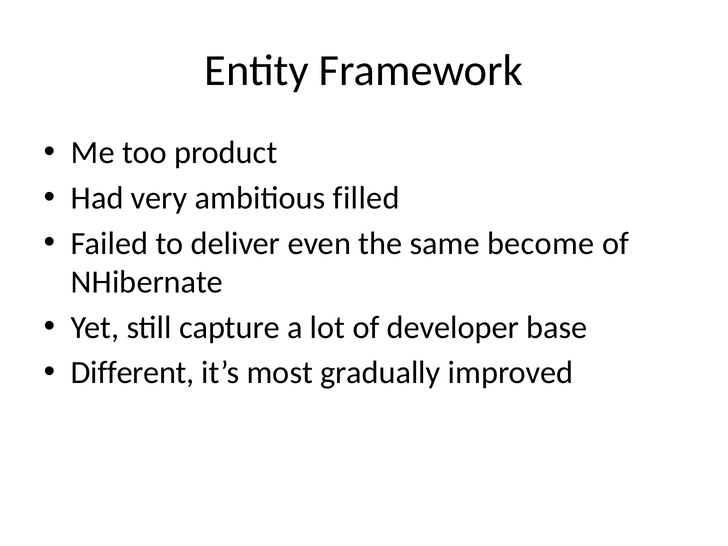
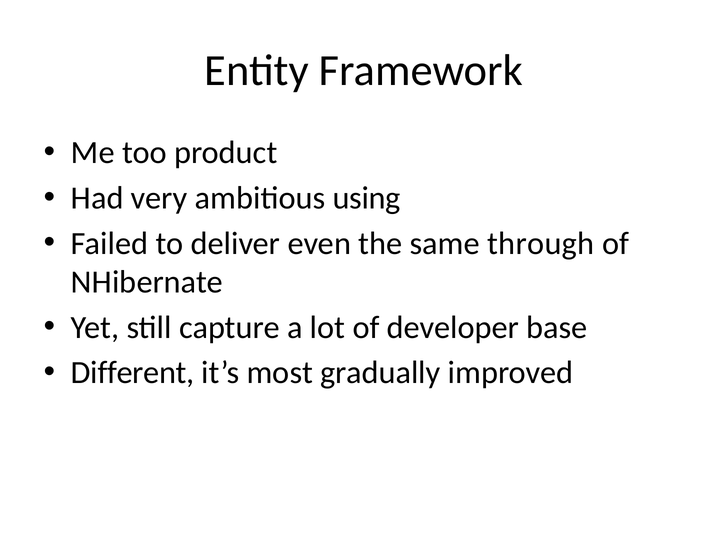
filled: filled -> using
become: become -> through
